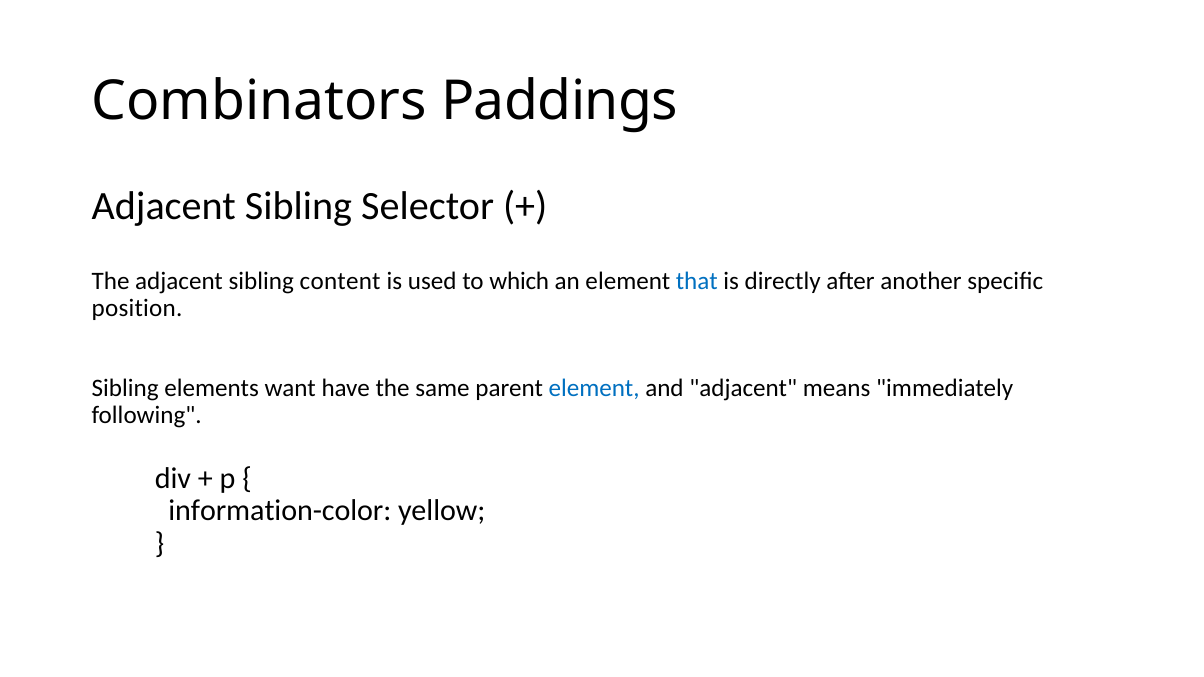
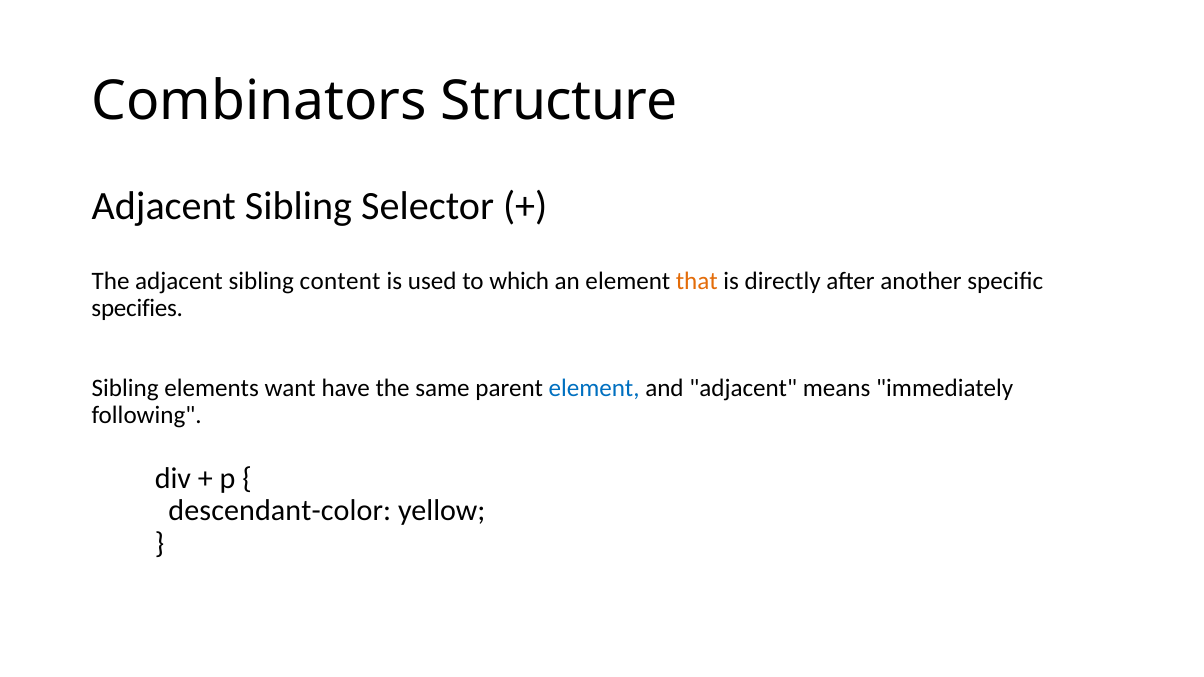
Paddings: Paddings -> Structure
that colour: blue -> orange
position: position -> specifies
information-color: information-color -> descendant-color
